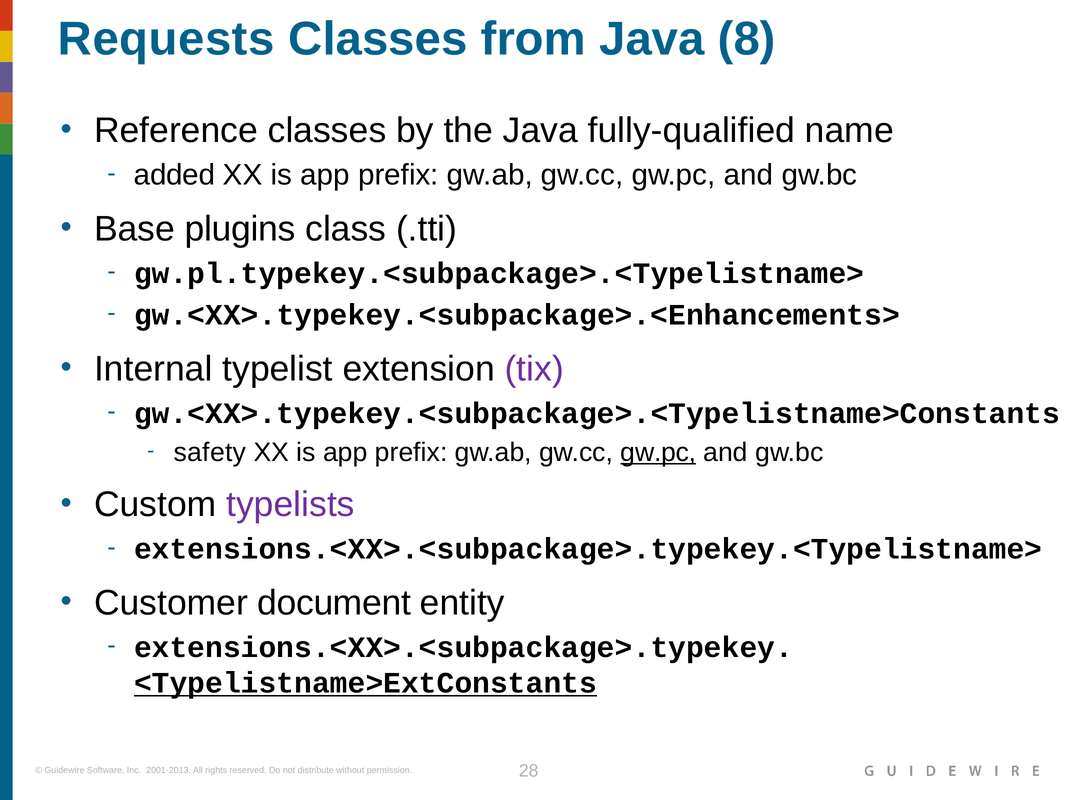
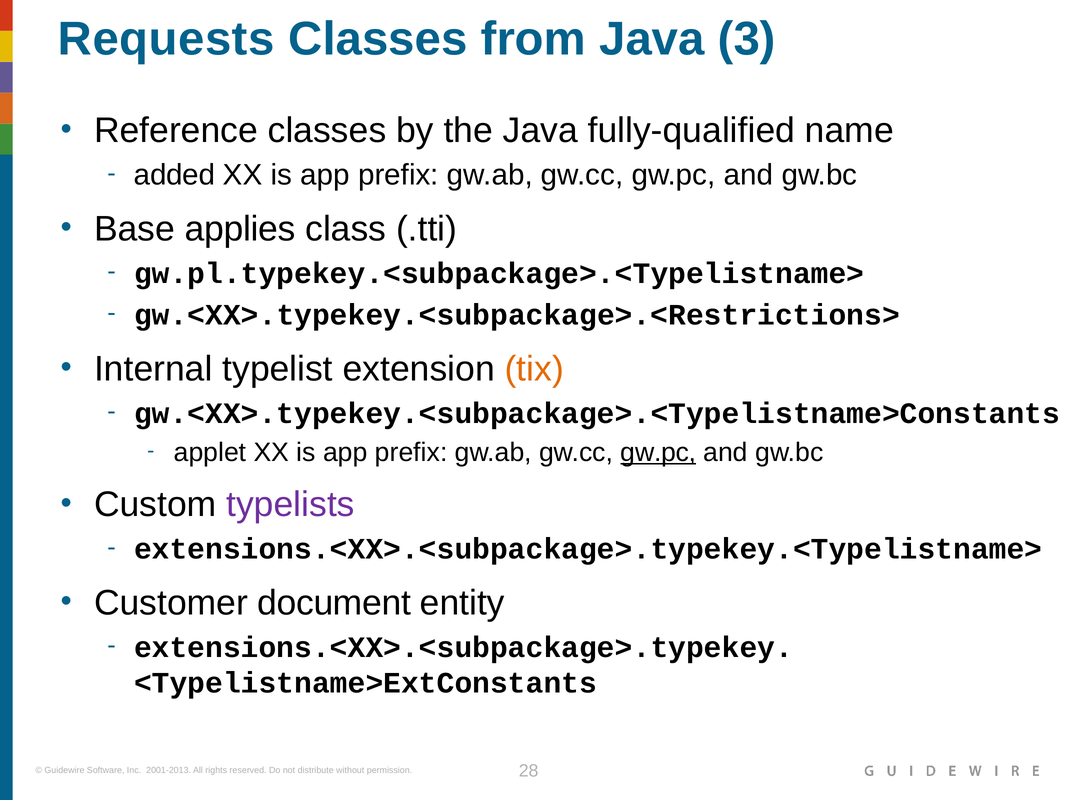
8: 8 -> 3
plugins: plugins -> applies
gw.<XX>.typekey.<subpackage>.<Enhancements>: gw.<XX>.typekey.<subpackage>.<Enhancements> -> gw.<XX>.typekey.<subpackage>.<Restrictions>
tix colour: purple -> orange
safety: safety -> applet
<Typelistname>ExtConstants underline: present -> none
